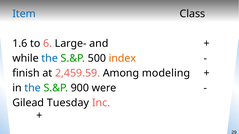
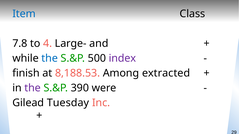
1.6: 1.6 -> 7.8
6: 6 -> 4
index colour: orange -> purple
2,459.59: 2,459.59 -> 8,188.53
modeling: modeling -> extracted
the at (33, 88) colour: blue -> purple
900: 900 -> 390
